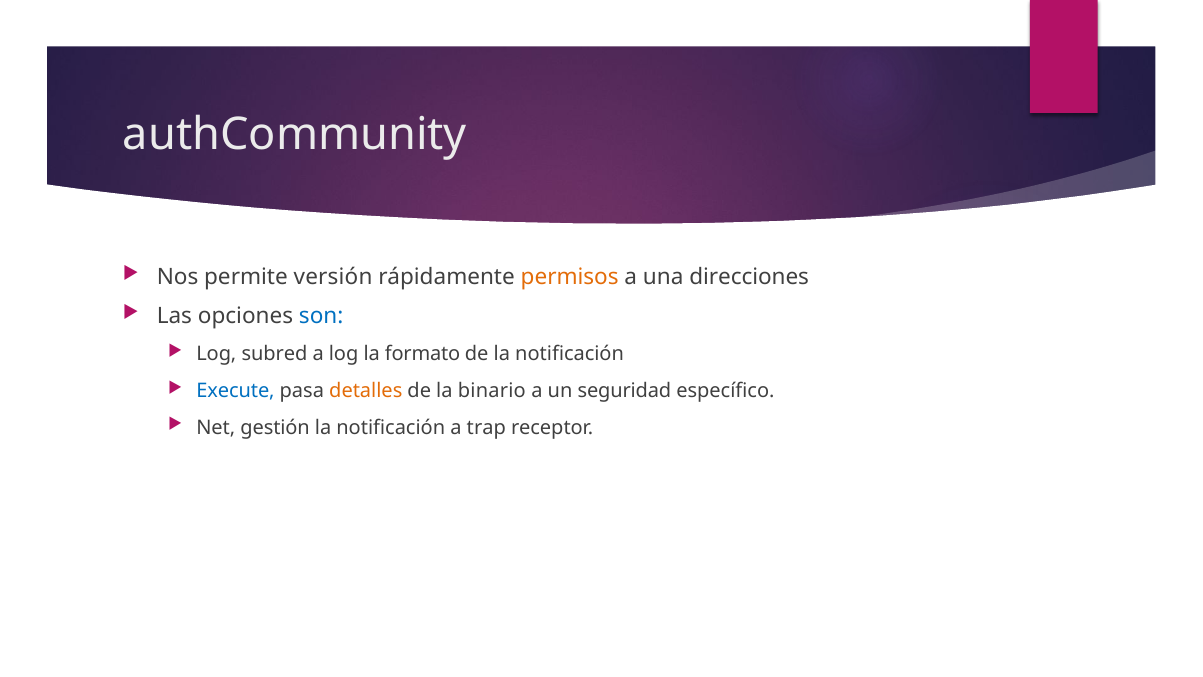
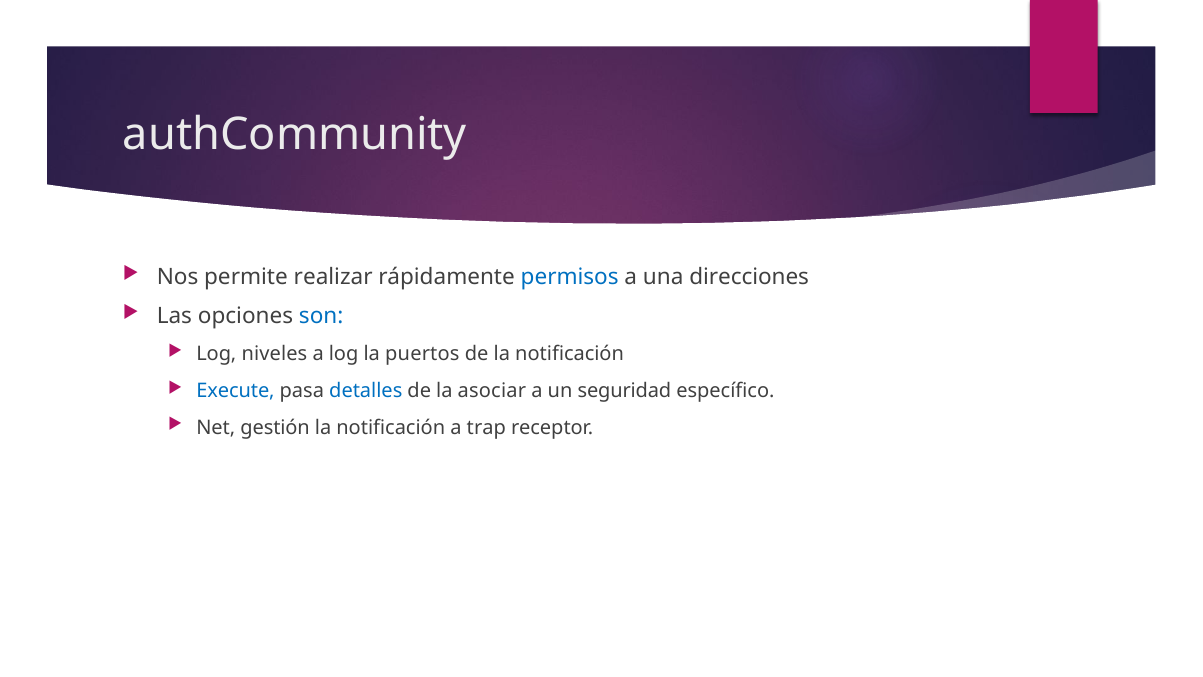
versión: versión -> realizar
permisos colour: orange -> blue
subred: subred -> niveles
formato: formato -> puertos
detalles colour: orange -> blue
binario: binario -> asociar
